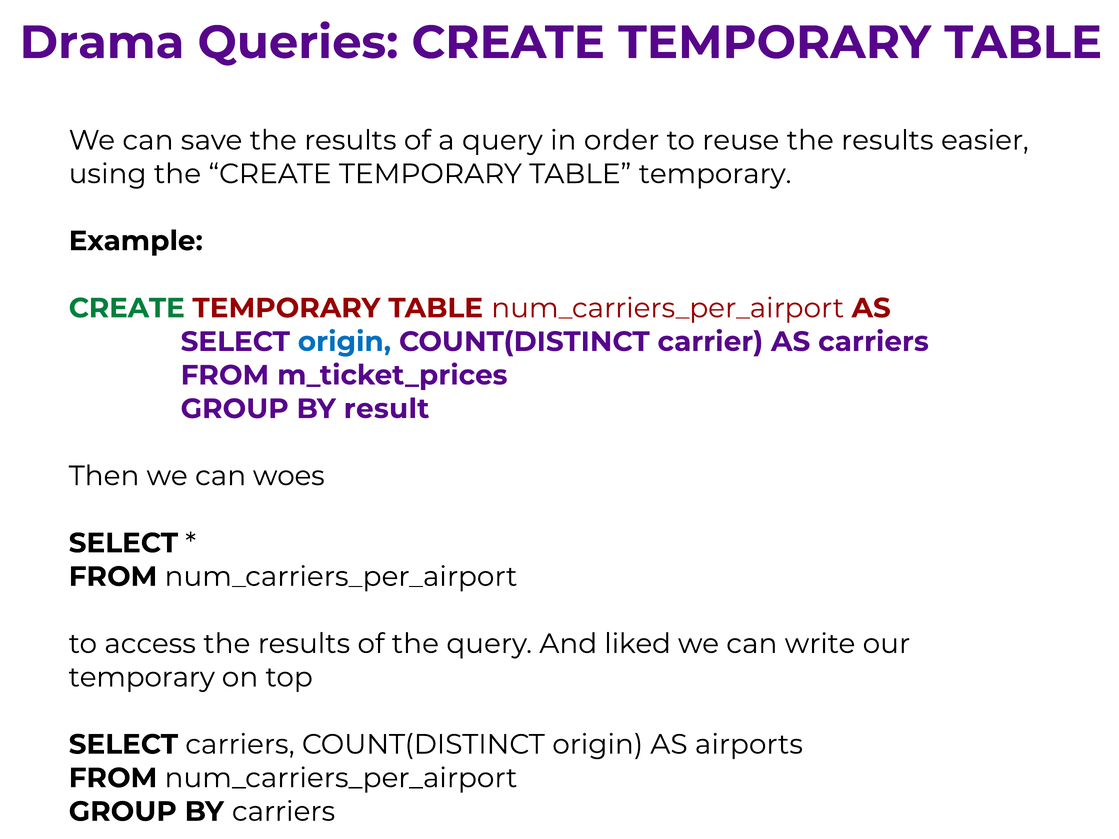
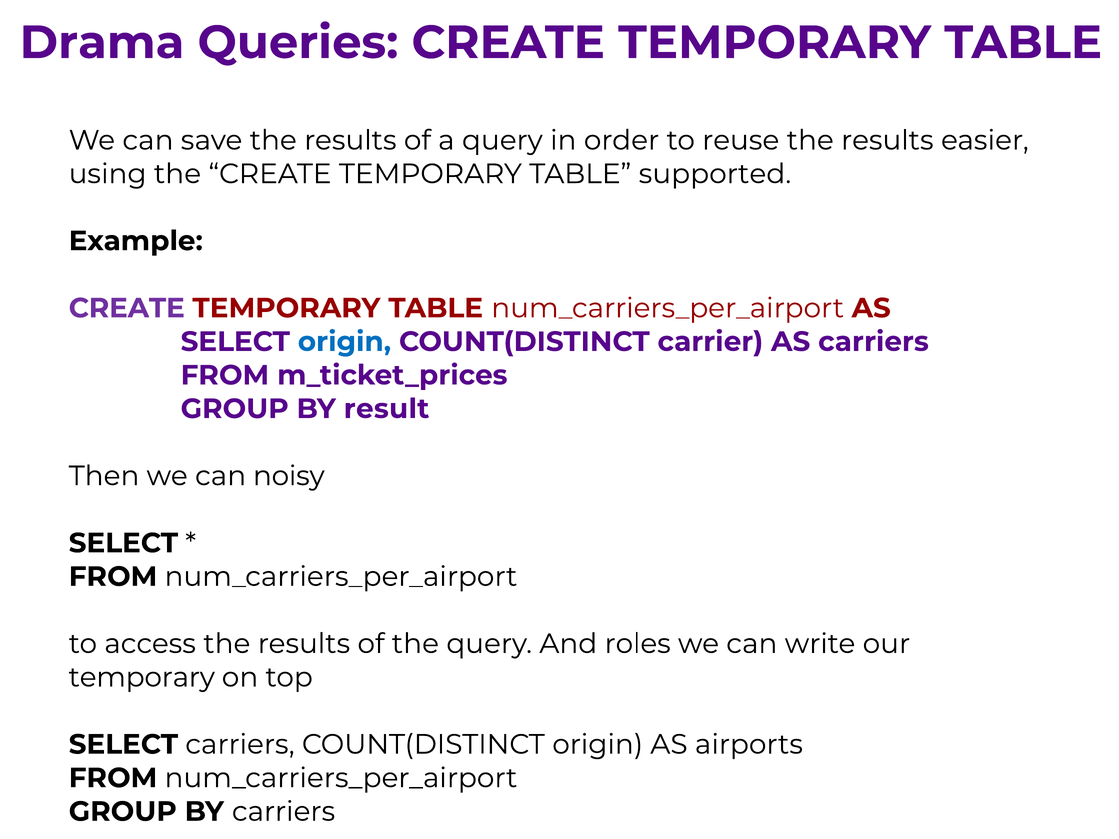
TABLE temporary: temporary -> supported
CREATE at (127, 308) colour: green -> purple
woes: woes -> noisy
liked: liked -> roles
